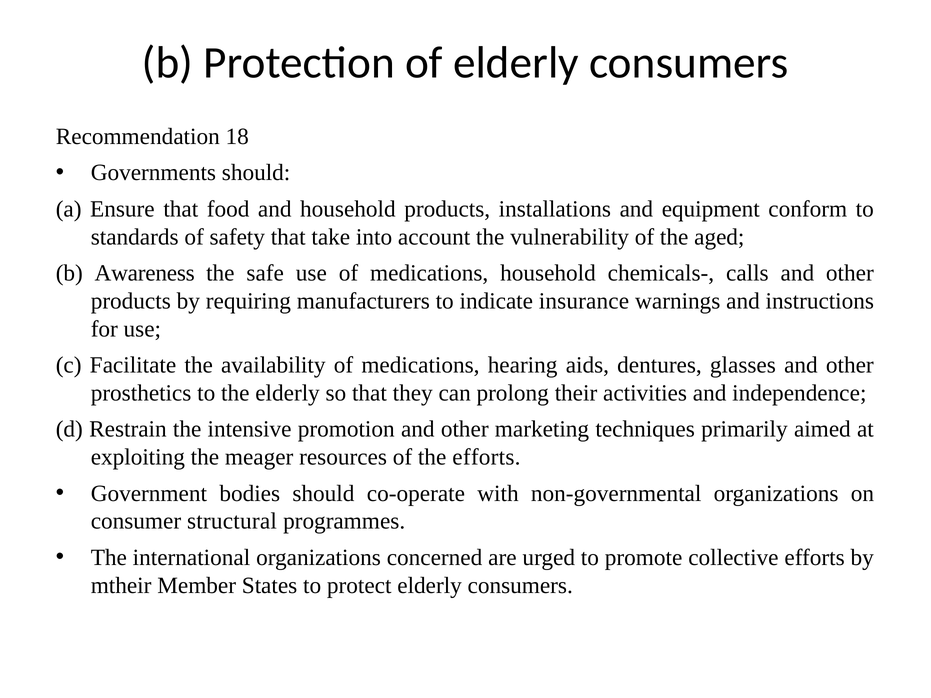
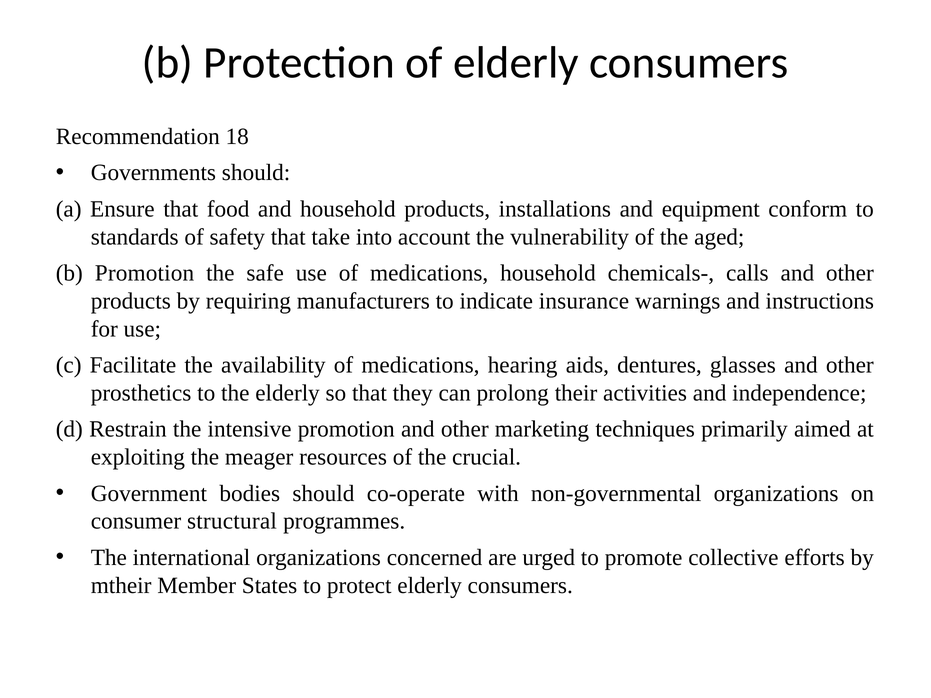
b Awareness: Awareness -> Promotion
the efforts: efforts -> crucial
